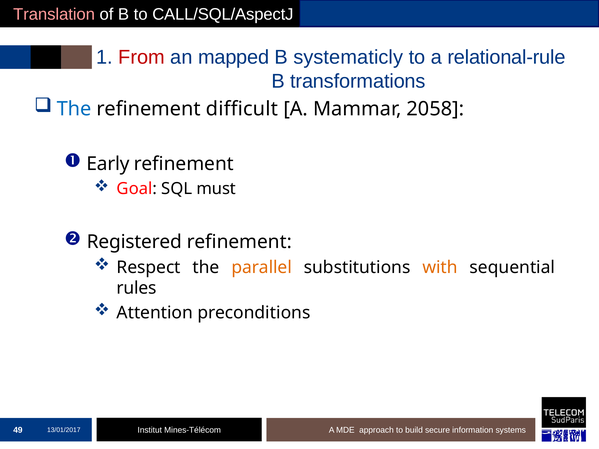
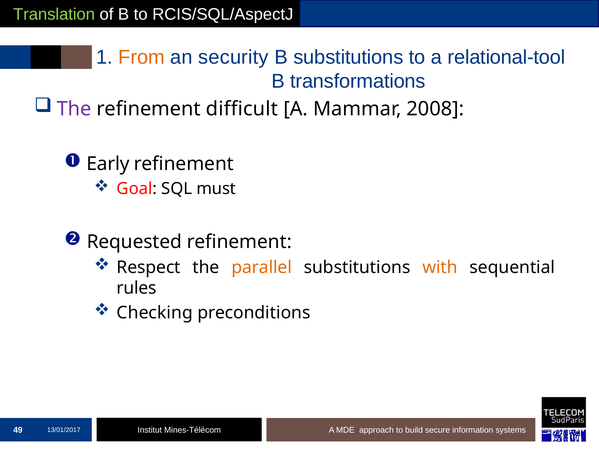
Translation colour: pink -> light green
CALL/SQL/AspectJ: CALL/SQL/AspectJ -> RCIS/SQL/AspectJ
From colour: red -> orange
mapped: mapped -> security
B systematicly: systematicly -> substitutions
relational-rule: relational-rule -> relational-tool
The at (74, 109) colour: blue -> purple
2058: 2058 -> 2008
Registered: Registered -> Requested
Attention: Attention -> Checking
